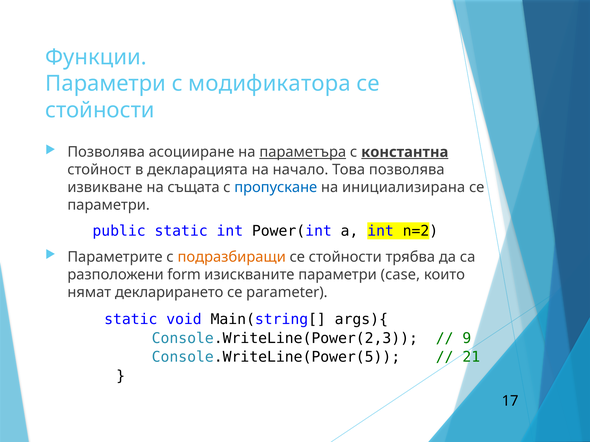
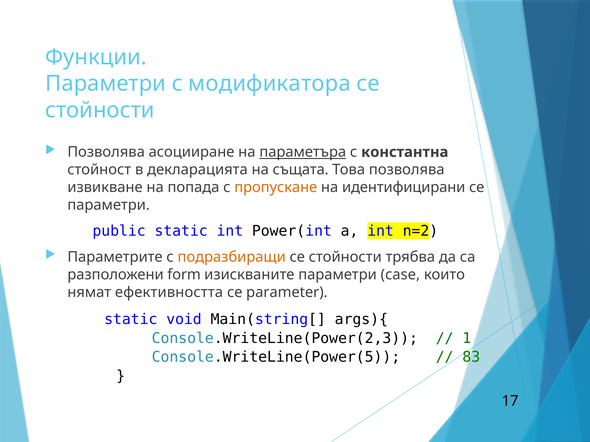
константна underline: present -> none
начало: начало -> същата
същата: същата -> попада
пропускане colour: blue -> orange
инициализирана: инициализирана -> идентифицирани
декларирането: декларирането -> ефективността
9: 9 -> 1
21: 21 -> 83
